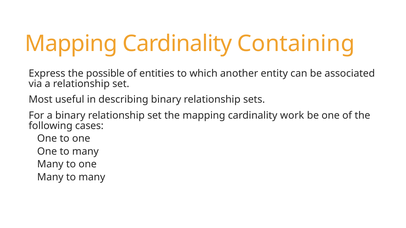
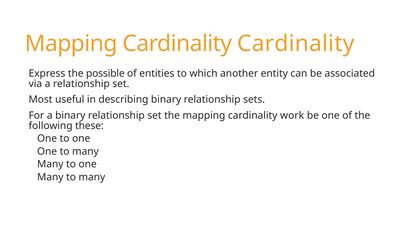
Cardinality Containing: Containing -> Cardinality
cases: cases -> these
